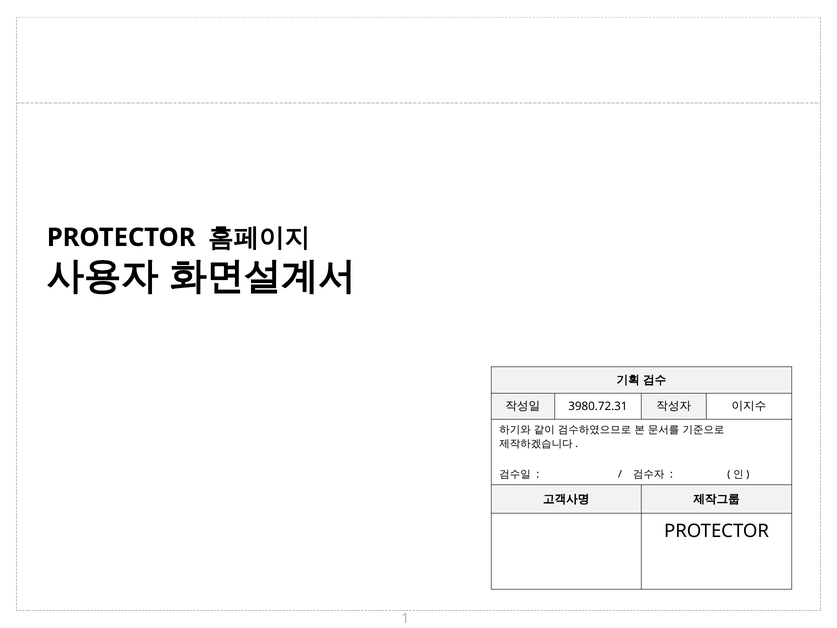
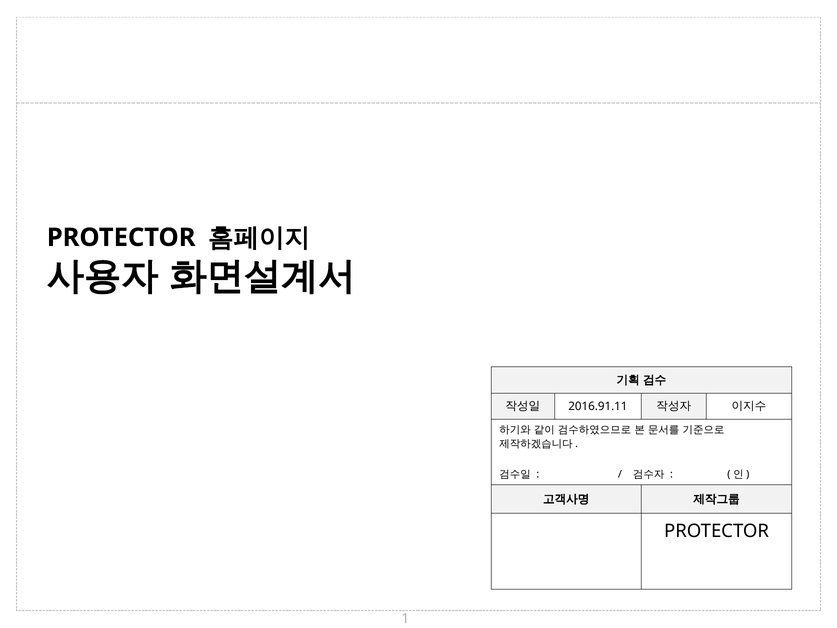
3980.72.31: 3980.72.31 -> 2016.91.11
